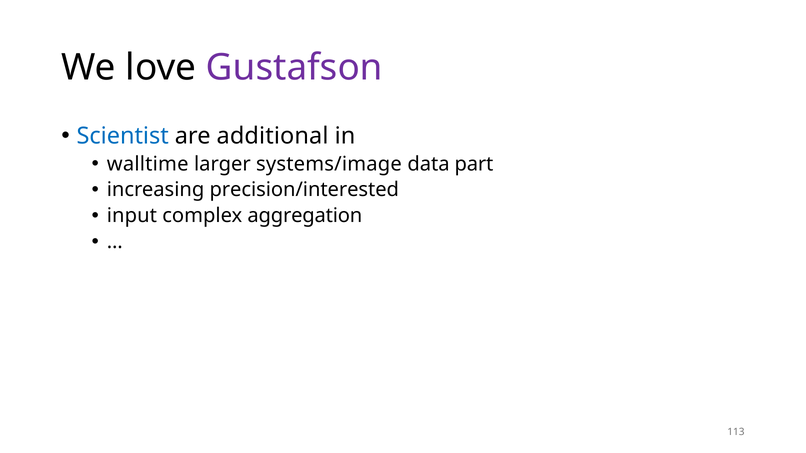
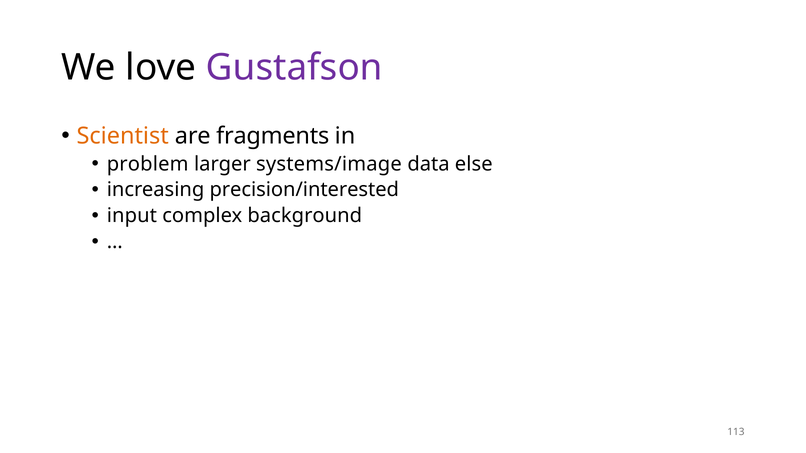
Scientist colour: blue -> orange
additional: additional -> fragments
walltime: walltime -> problem
part: part -> else
aggregation: aggregation -> background
